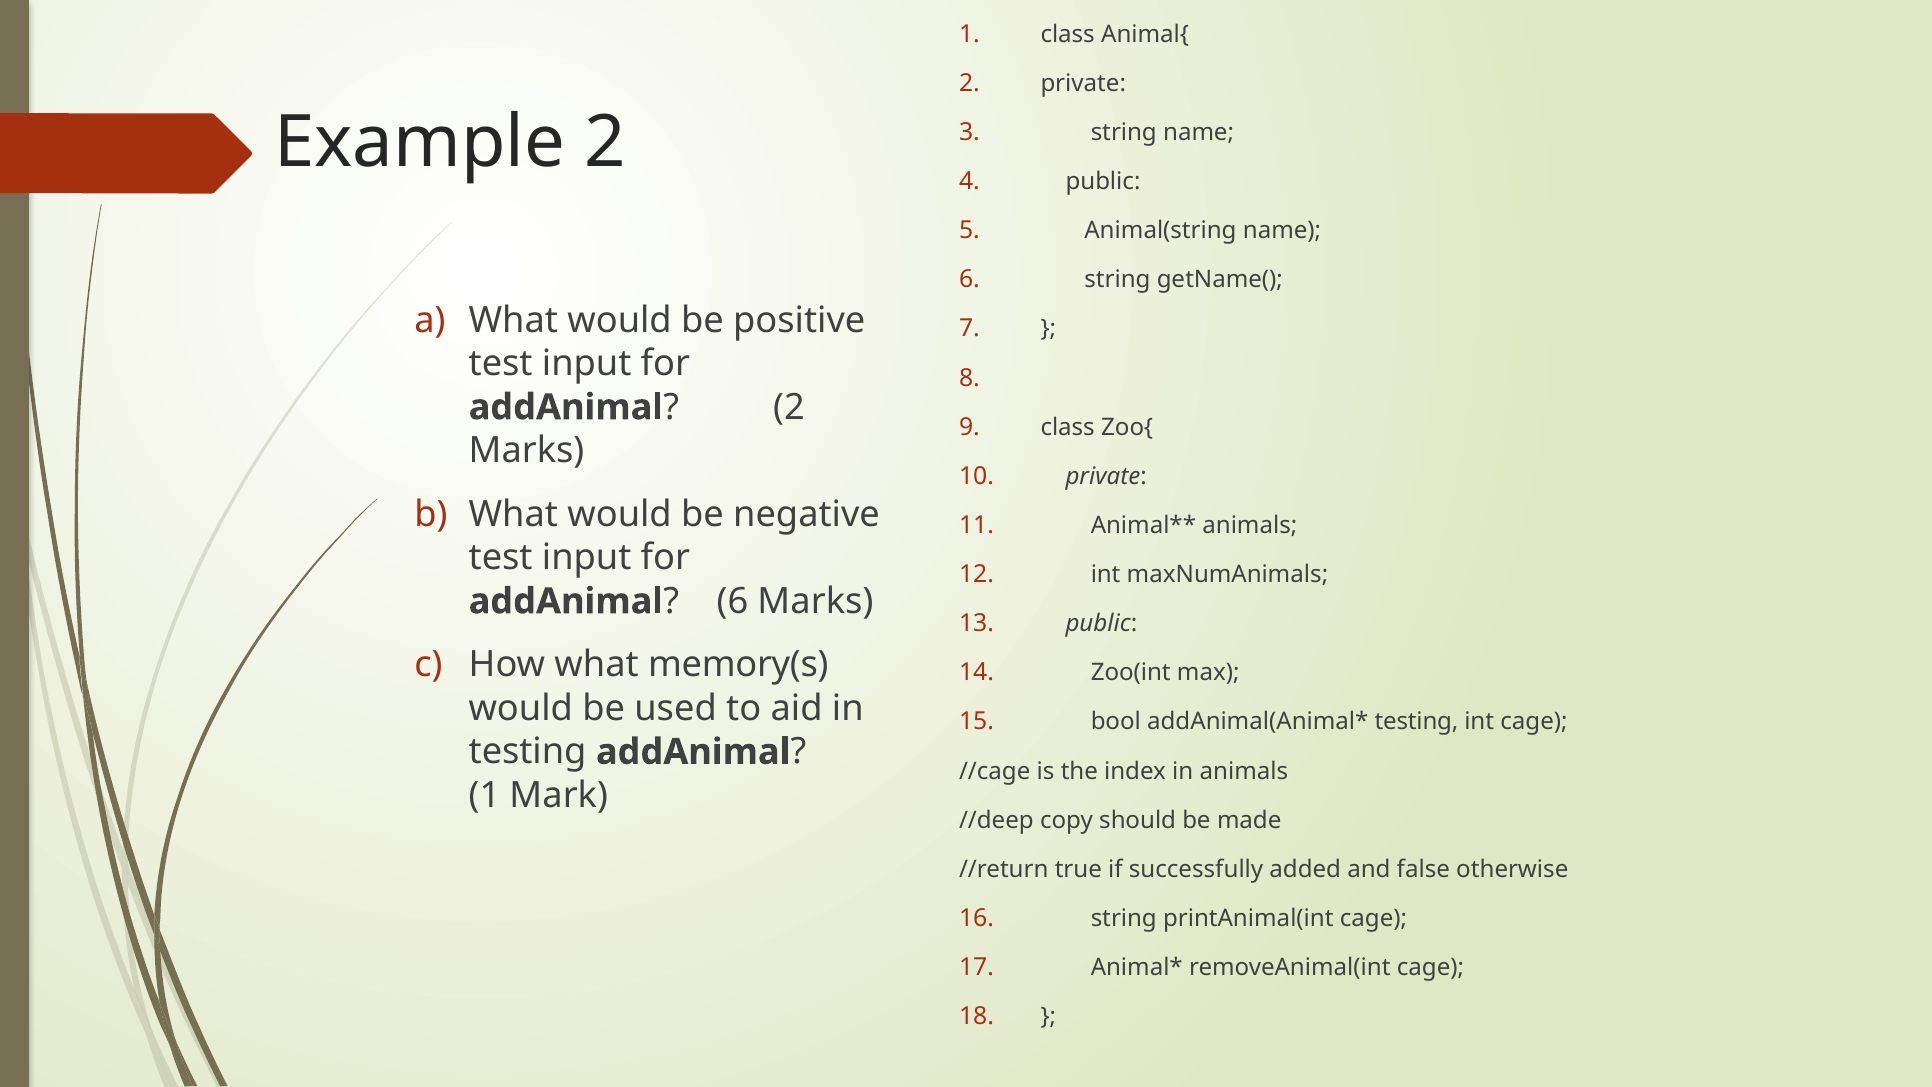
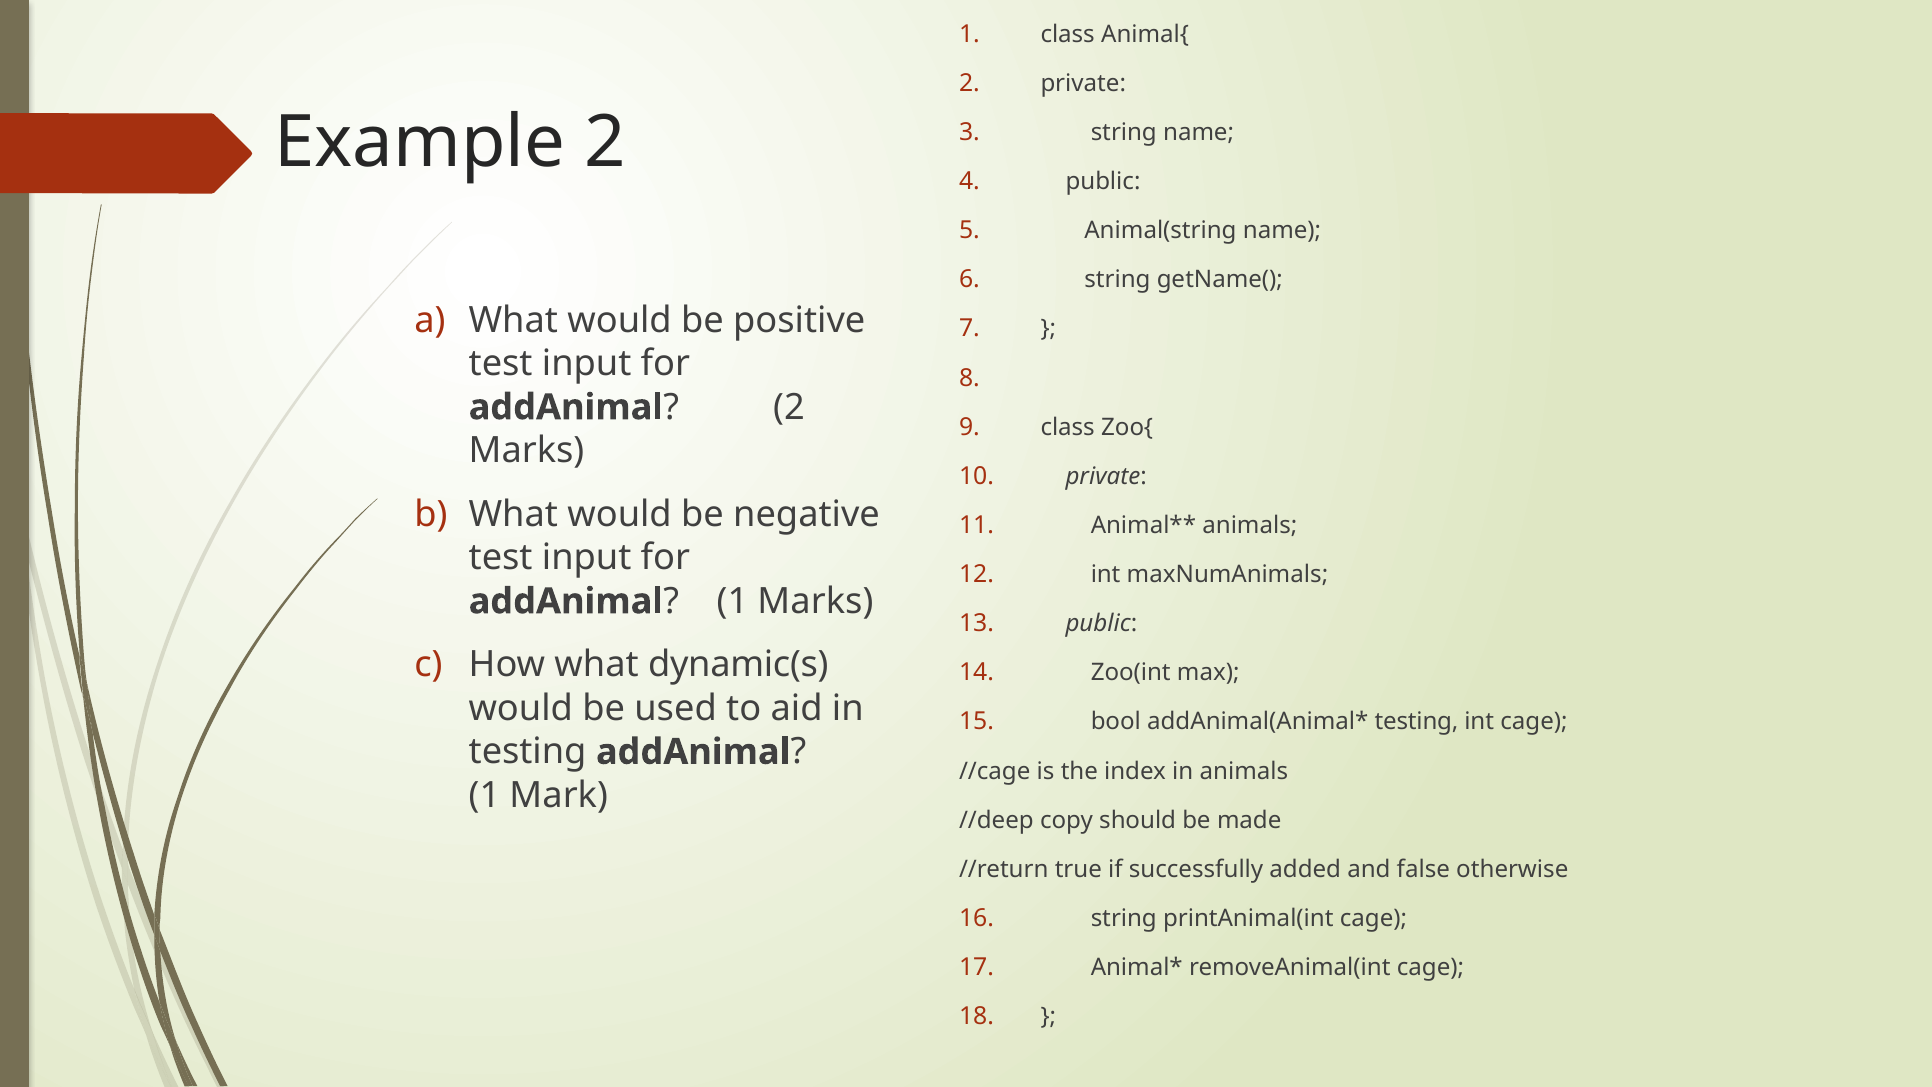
6 at (732, 601): 6 -> 1
memory(s: memory(s -> dynamic(s
